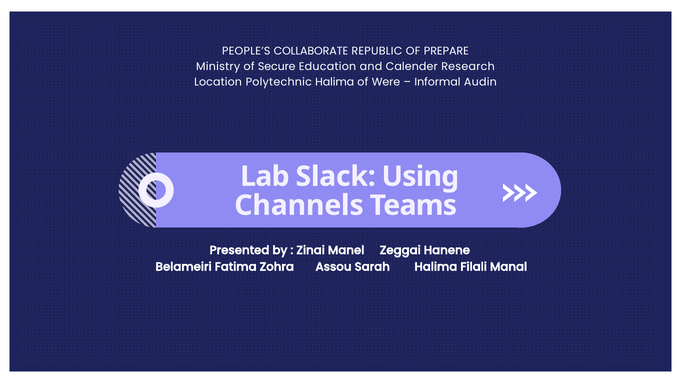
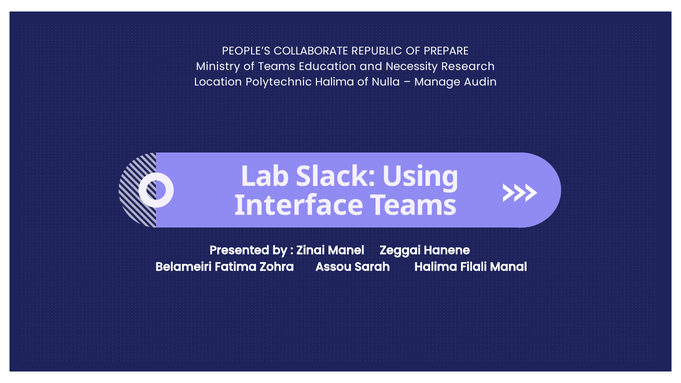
of Secure: Secure -> Teams
Calender: Calender -> Necessity
Were: Were -> Nulla
Informal: Informal -> Manage
Channels: Channels -> Interface
